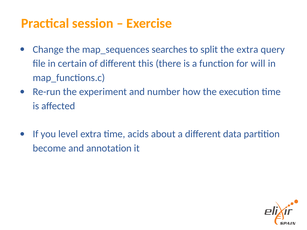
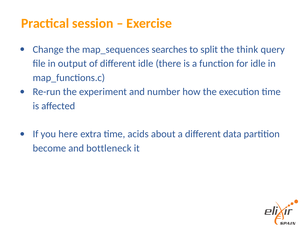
the extra: extra -> think
certain: certain -> output
different this: this -> idle
for will: will -> idle
level: level -> here
annotation: annotation -> bottleneck
